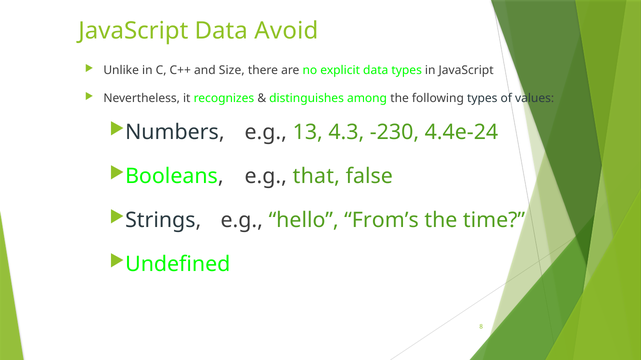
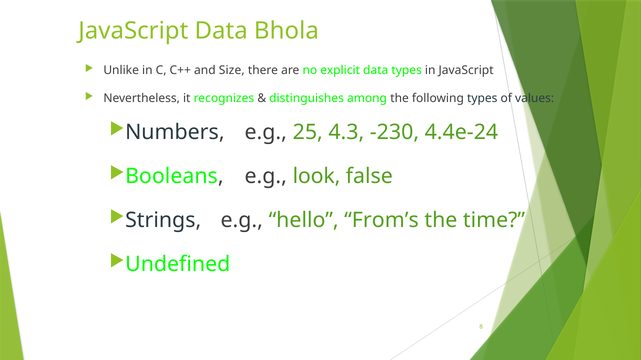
Avoid: Avoid -> Bhola
13: 13 -> 25
that: that -> look
